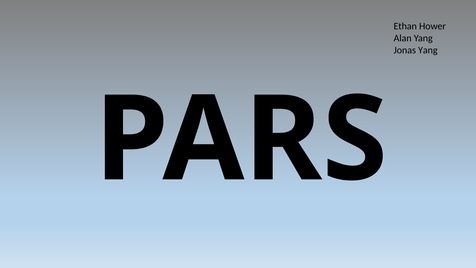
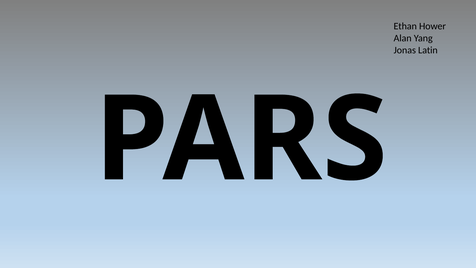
Jonas Yang: Yang -> Latin
